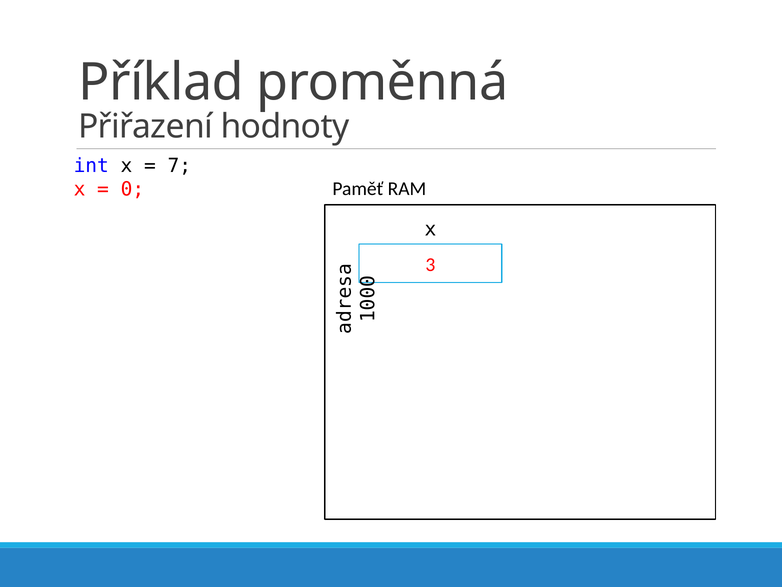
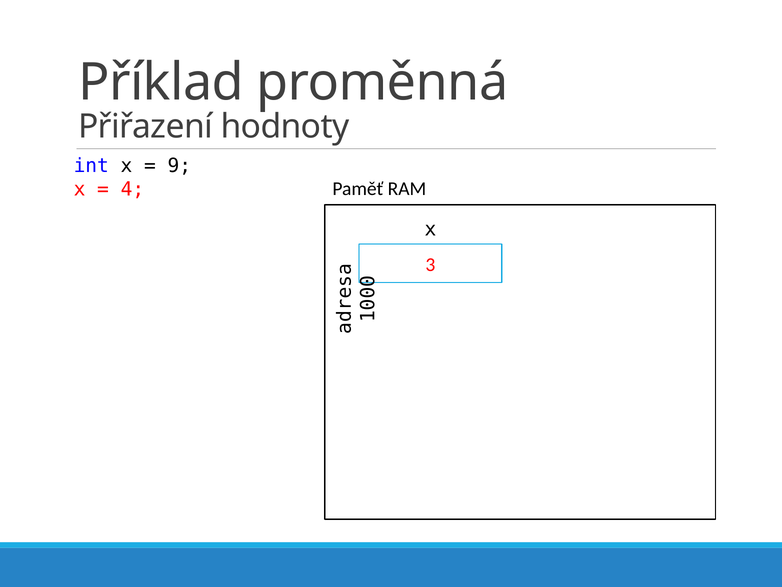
7: 7 -> 9
0 at (132, 189): 0 -> 4
